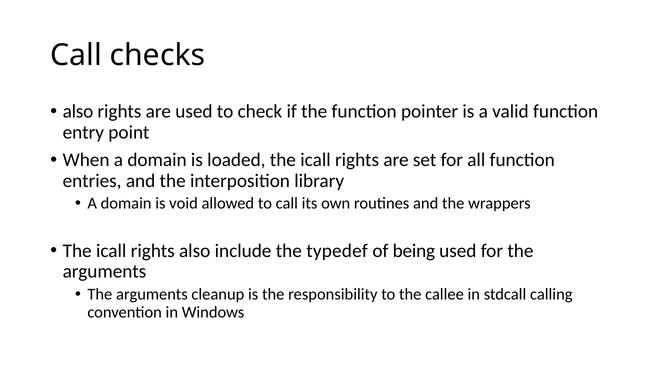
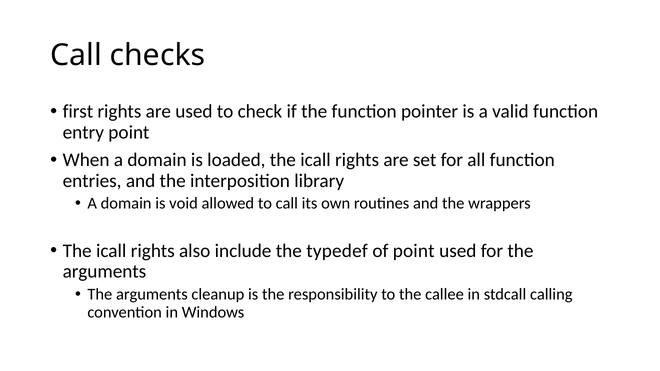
also at (78, 112): also -> first
of being: being -> point
